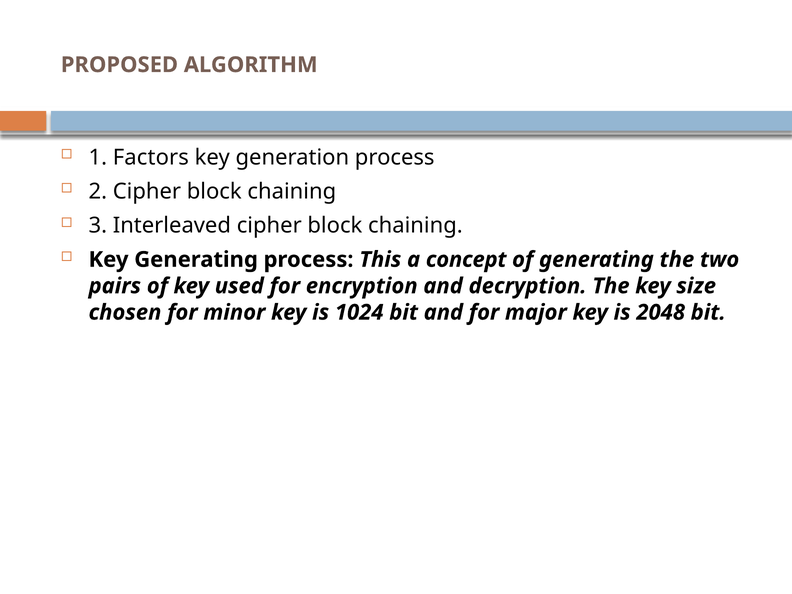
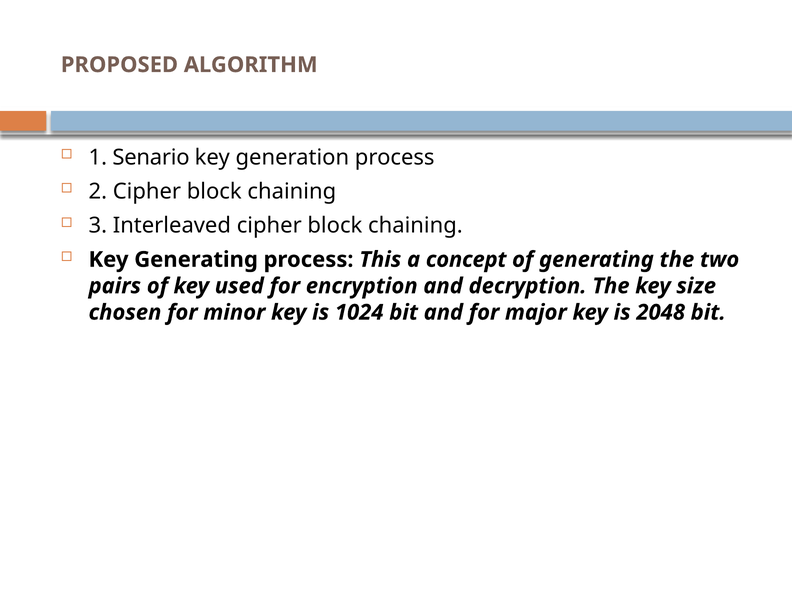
Factors: Factors -> Senario
